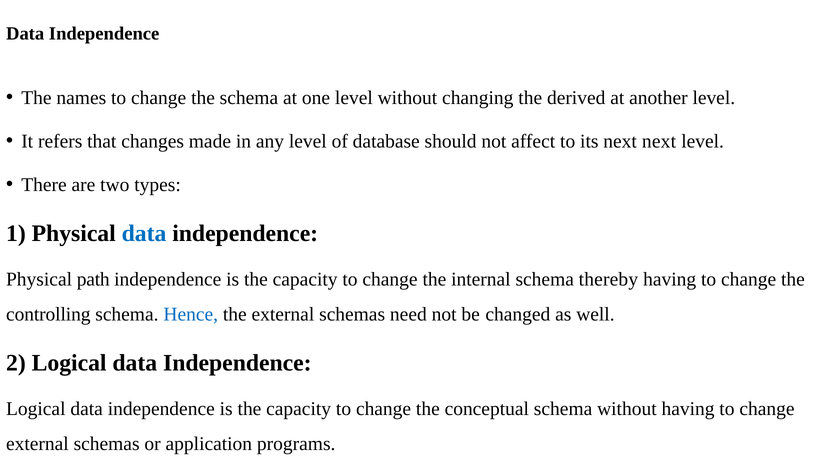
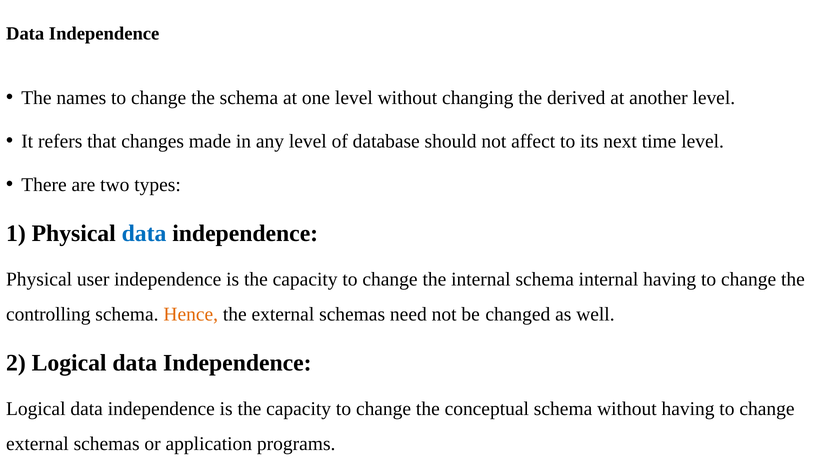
next next: next -> time
path: path -> user
schema thereby: thereby -> internal
Hence colour: blue -> orange
